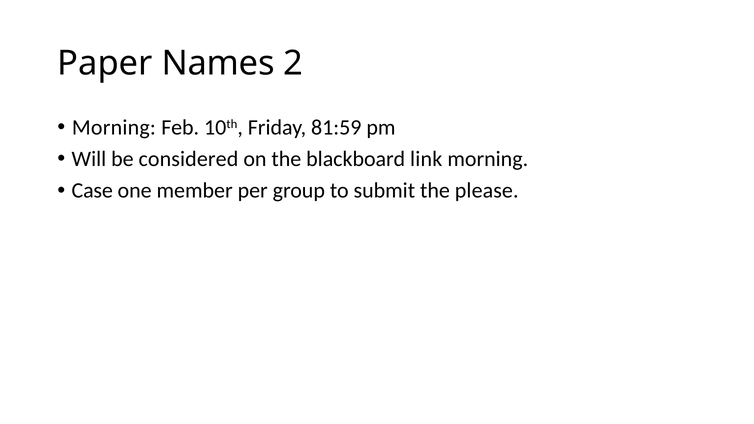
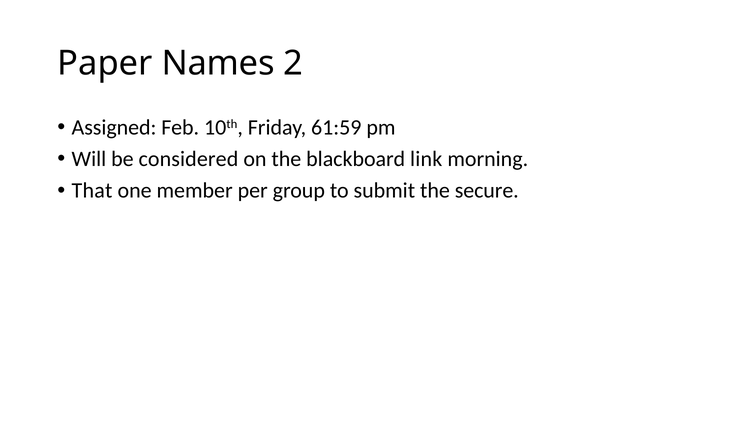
Morning at (114, 127): Morning -> Assigned
81:59: 81:59 -> 61:59
Case: Case -> That
please: please -> secure
